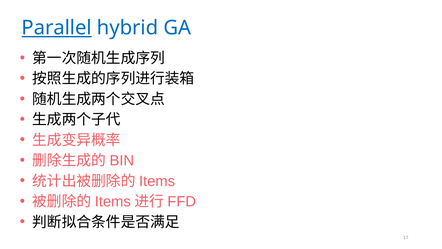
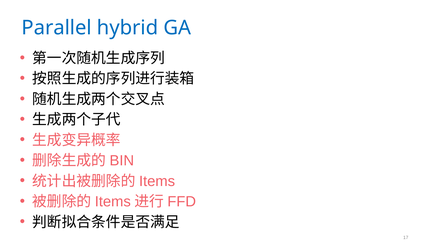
Parallel underline: present -> none
